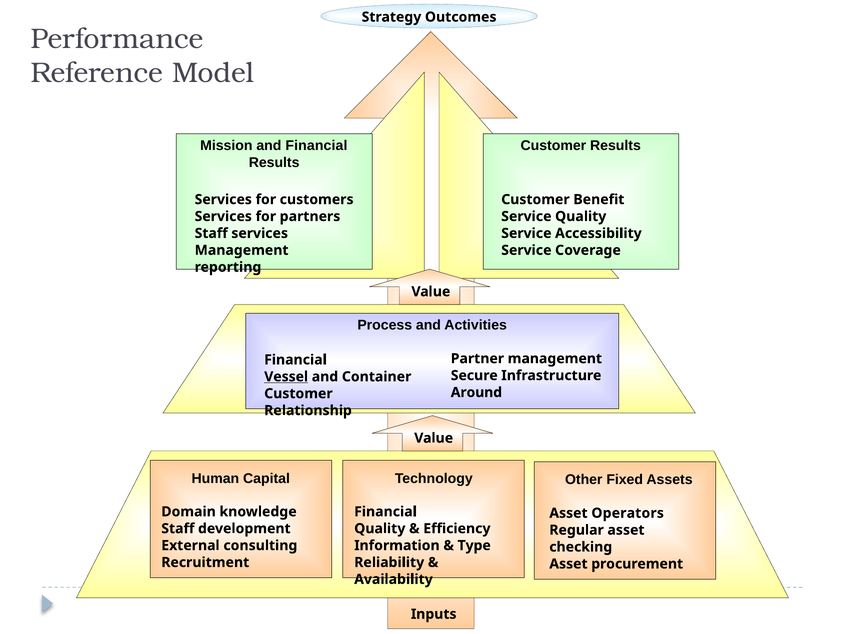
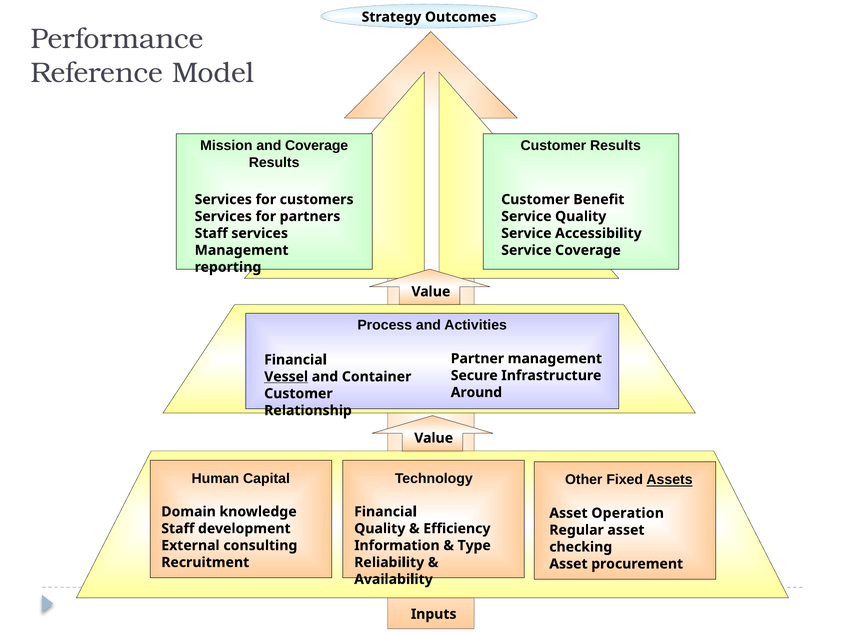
and Financial: Financial -> Coverage
Assets underline: none -> present
Operators: Operators -> Operation
